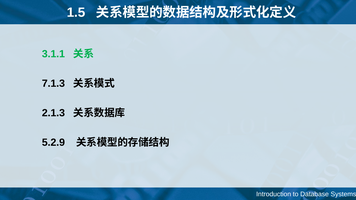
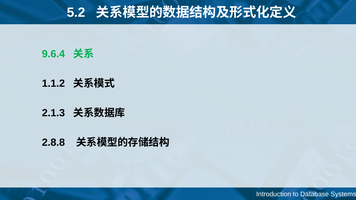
1.5: 1.5 -> 5.2
3.1.1: 3.1.1 -> 9.6.4
7.1.3: 7.1.3 -> 1.1.2
5.2.9: 5.2.9 -> 2.8.8
